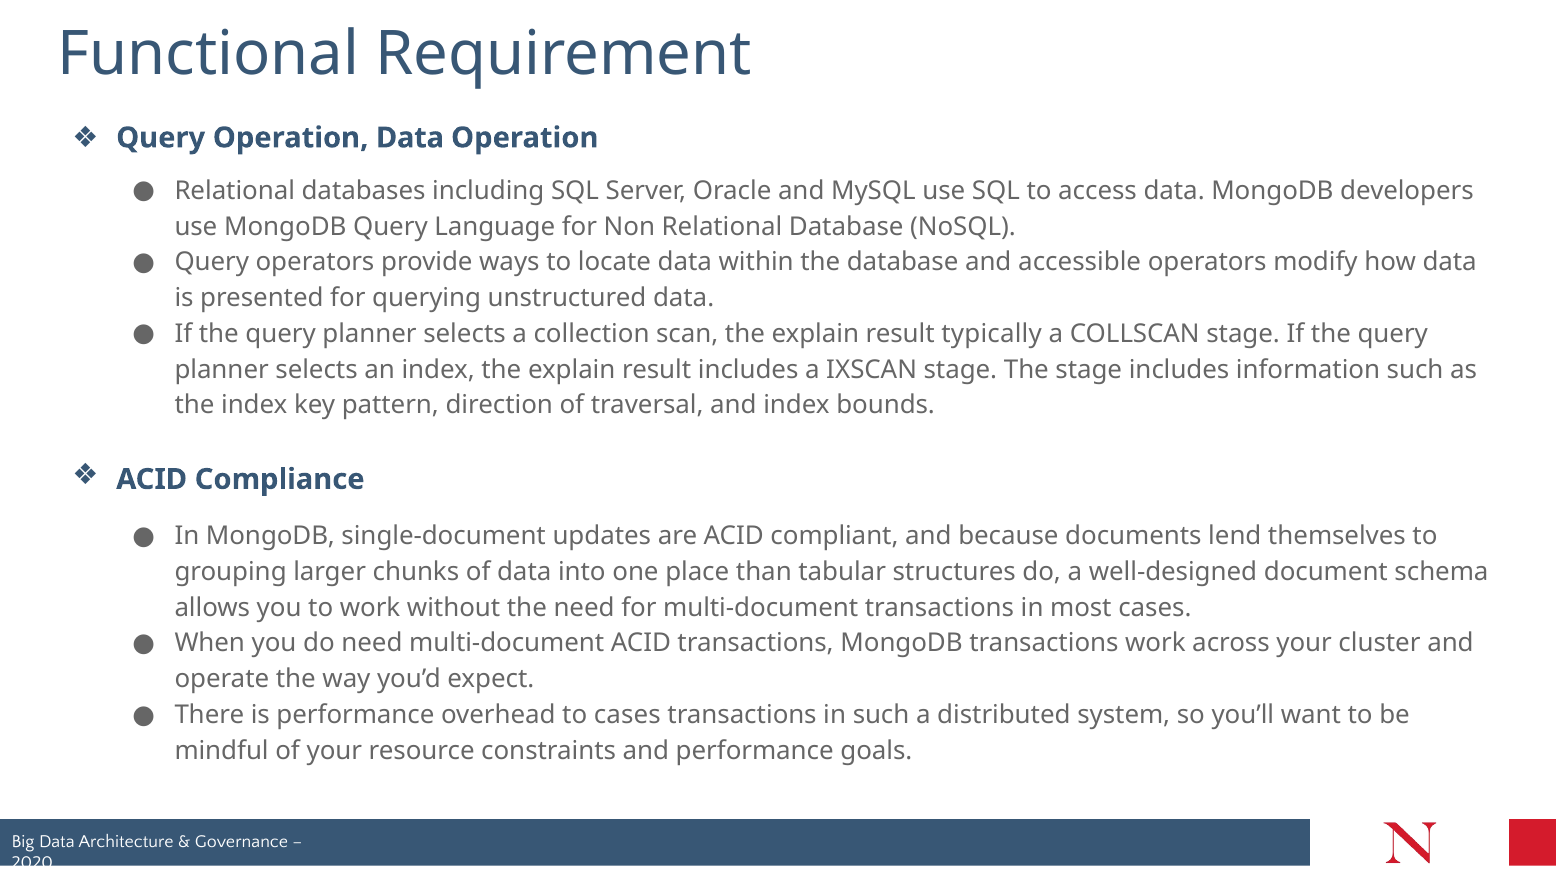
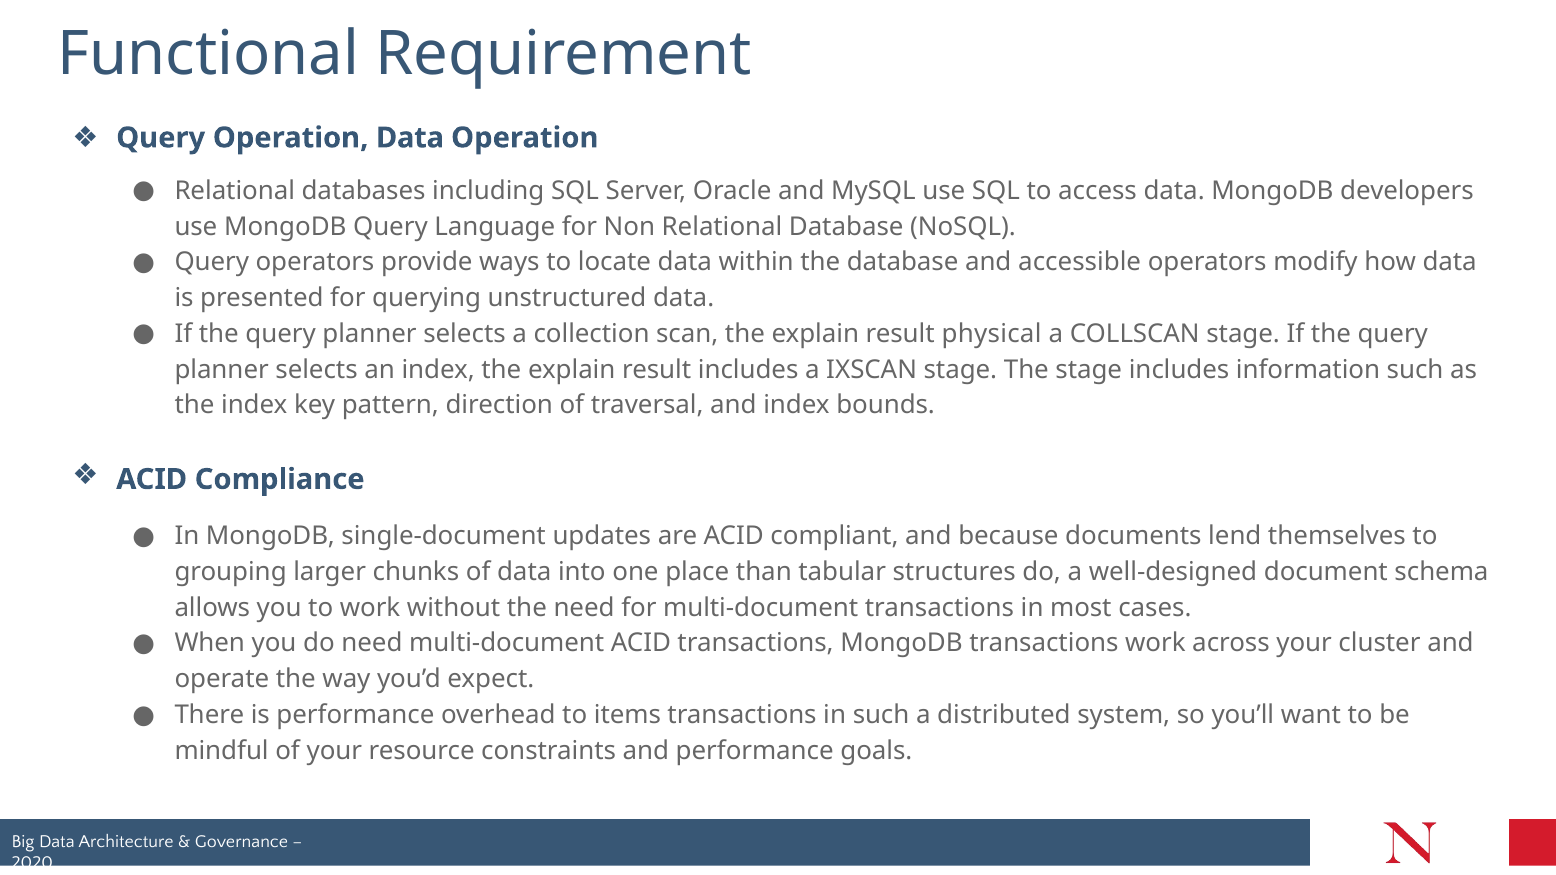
typically: typically -> physical
to cases: cases -> items
